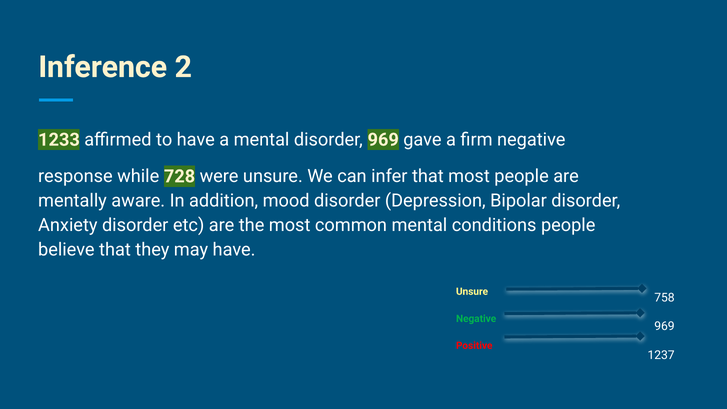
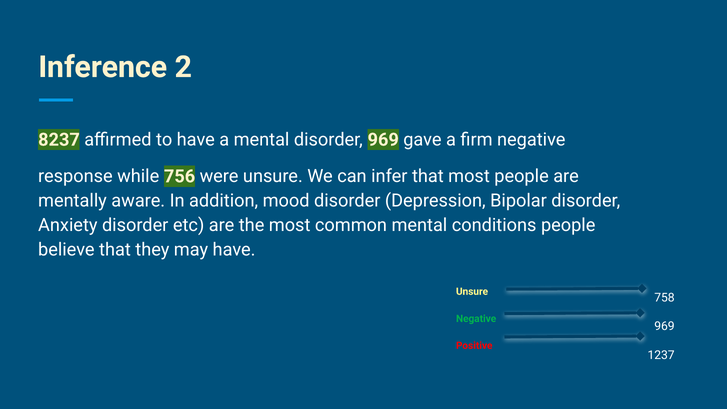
1233: 1233 -> 8237
728: 728 -> 756
